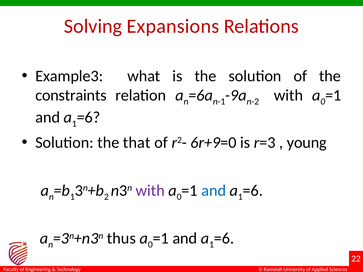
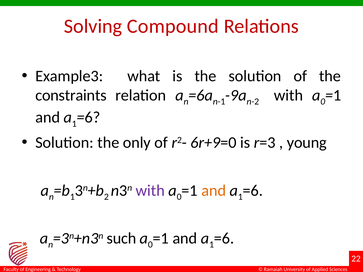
Expansions: Expansions -> Compound
that: that -> only
and at (214, 191) colour: blue -> orange
thus: thus -> such
